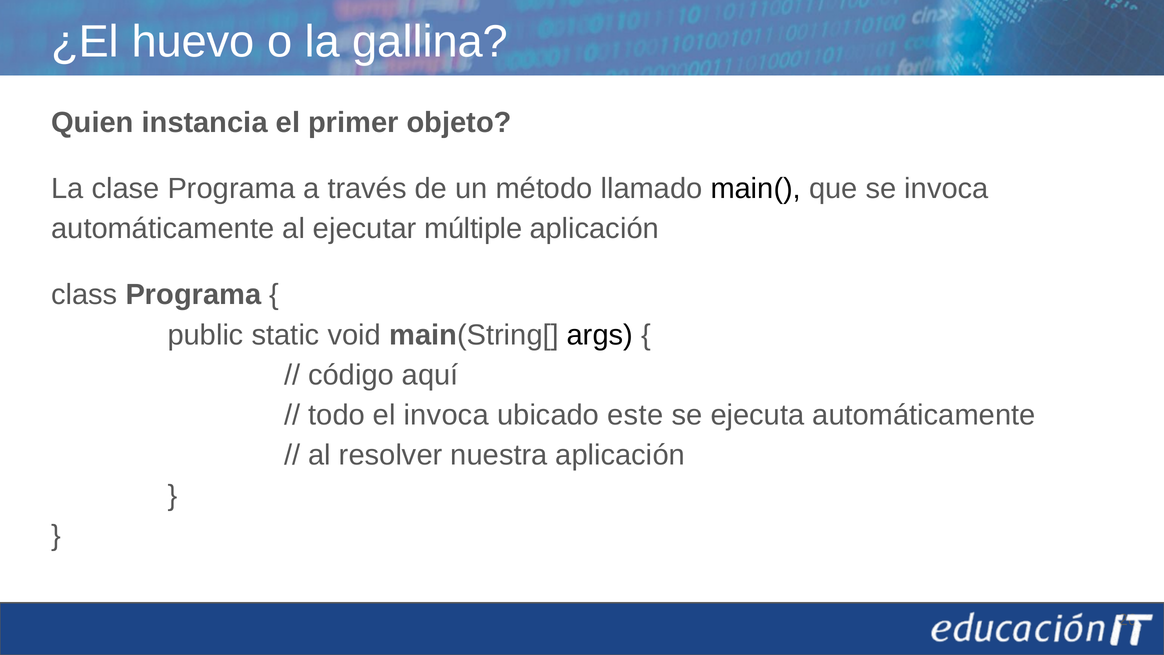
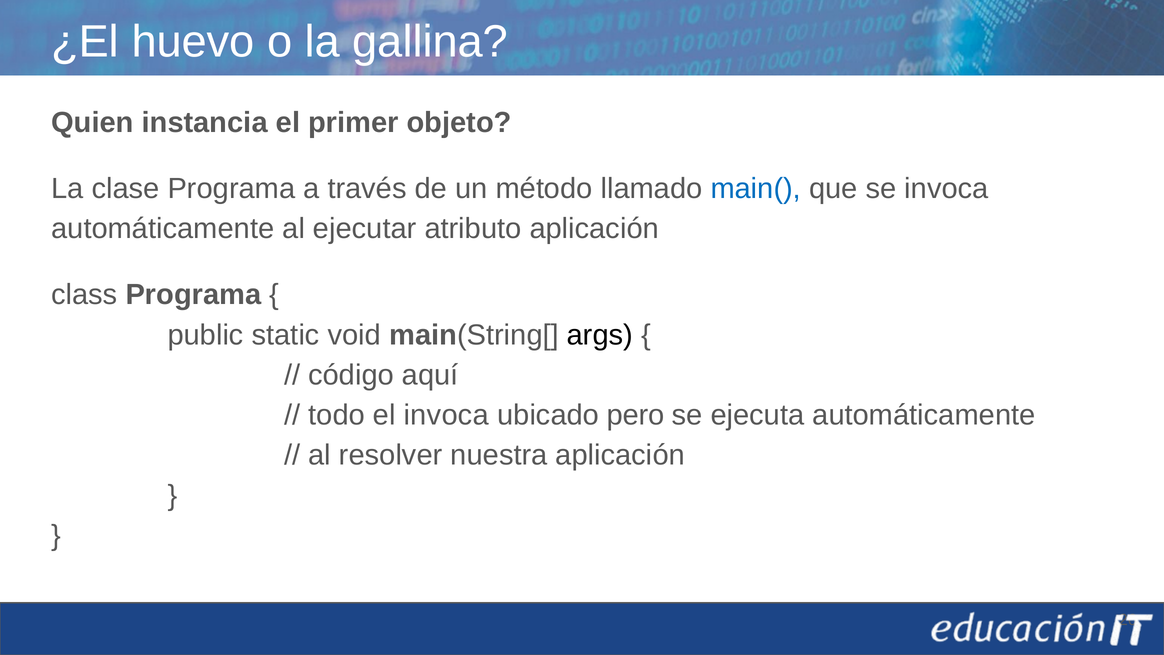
main( colour: black -> blue
múltiple: múltiple -> atributo
este: este -> pero
